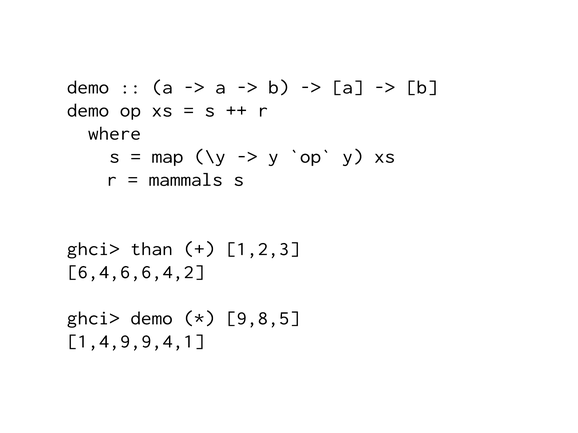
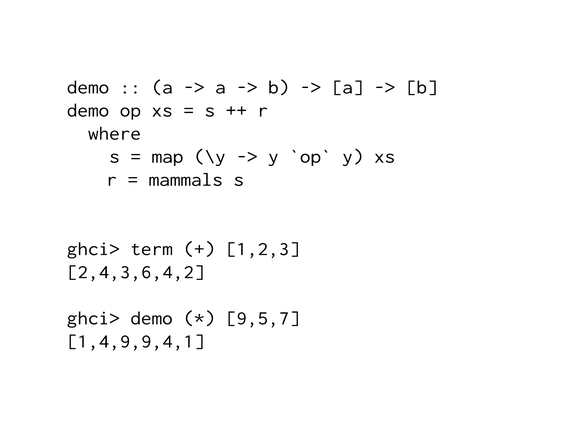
than: than -> term
6,4,6,6,4,2: 6,4,6,6,4,2 -> 2,4,3,6,4,2
9,8,5: 9,8,5 -> 9,5,7
